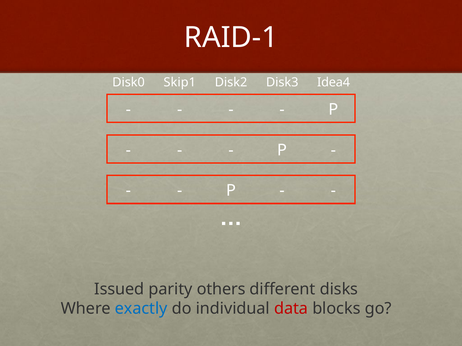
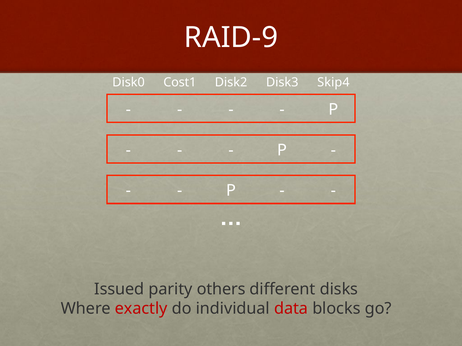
RAID-1: RAID-1 -> RAID-9
Skip1: Skip1 -> Cost1
Idea4: Idea4 -> Skip4
exactly colour: blue -> red
